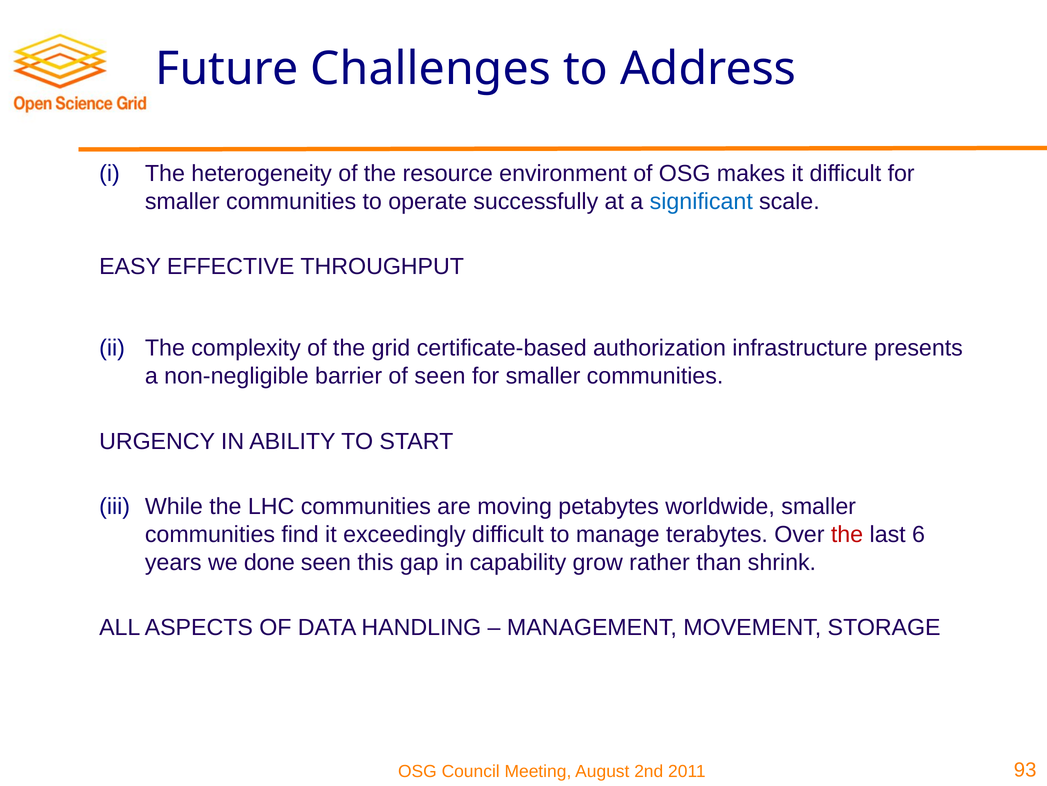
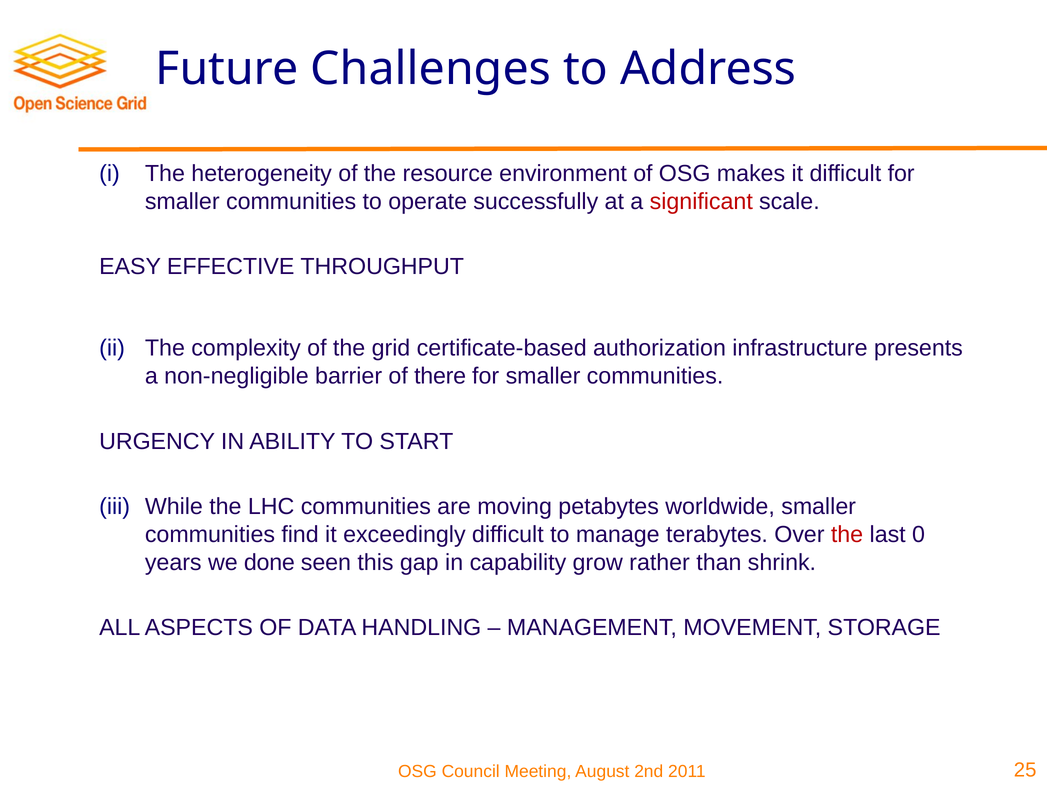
significant colour: blue -> red
of seen: seen -> there
6: 6 -> 0
93: 93 -> 25
